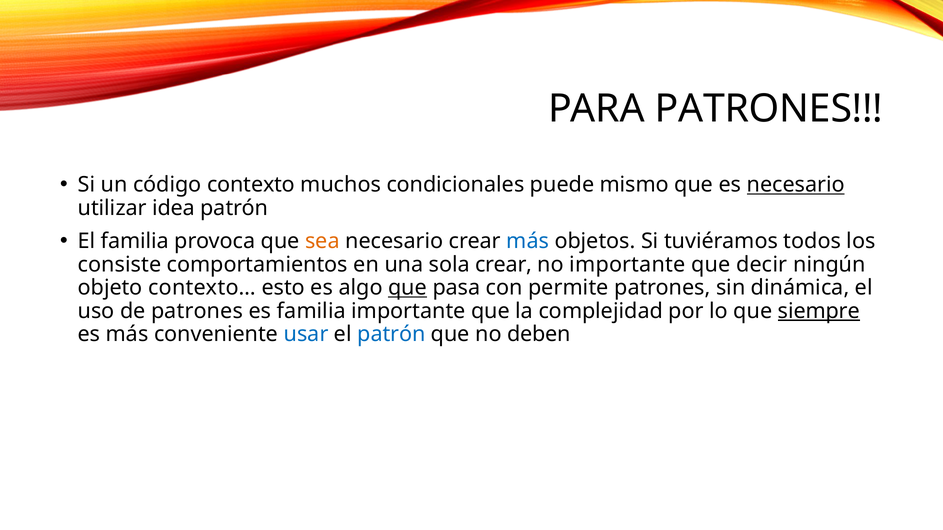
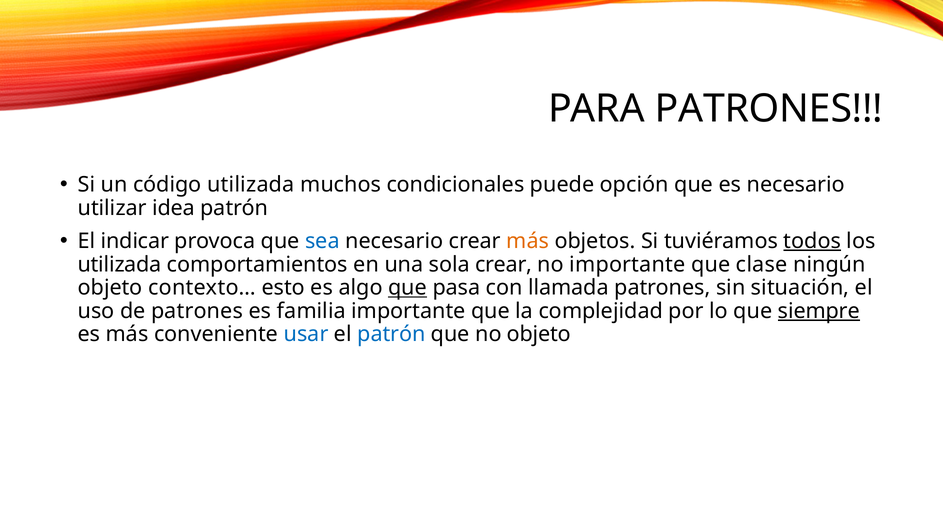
código contexto: contexto -> utilizada
mismo: mismo -> opción
necesario at (796, 185) underline: present -> none
El familia: familia -> indicar
sea colour: orange -> blue
más at (528, 241) colour: blue -> orange
todos underline: none -> present
consiste at (120, 265): consiste -> utilizada
decir: decir -> clase
permite: permite -> llamada
dinámica: dinámica -> situación
no deben: deben -> objeto
